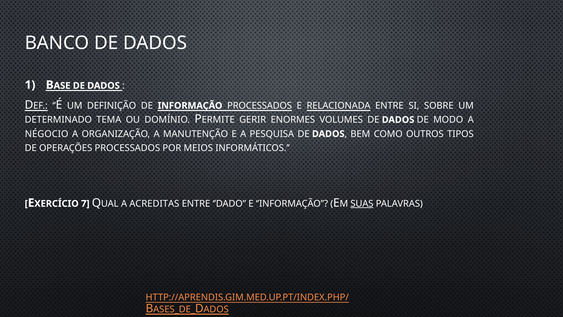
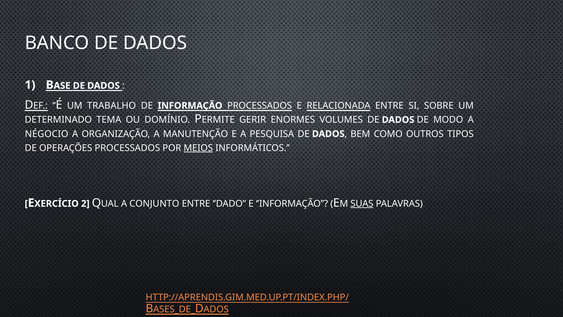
DEFINIÇÃO: DEFINIÇÃO -> TRABALHO
MEIOS underline: none -> present
7: 7 -> 2
ACREDITAS: ACREDITAS -> CONJUNTO
